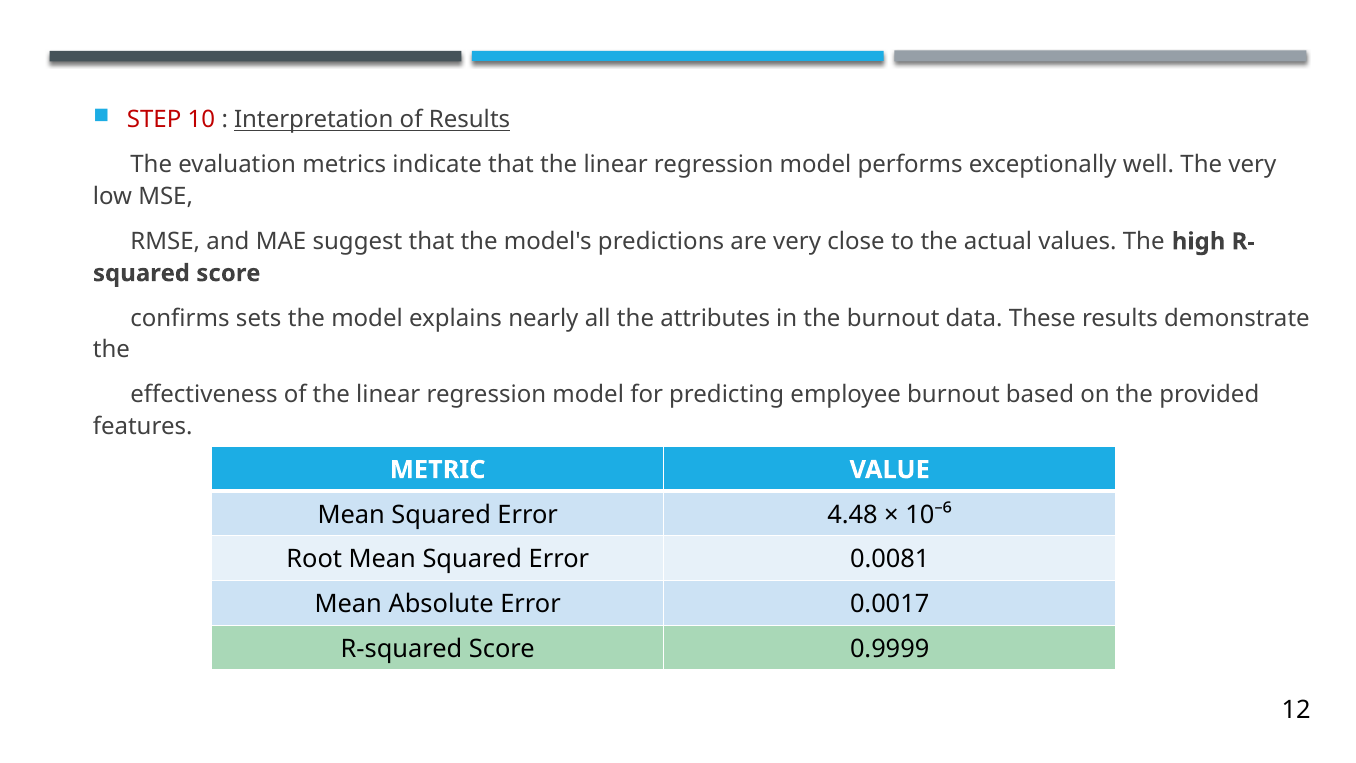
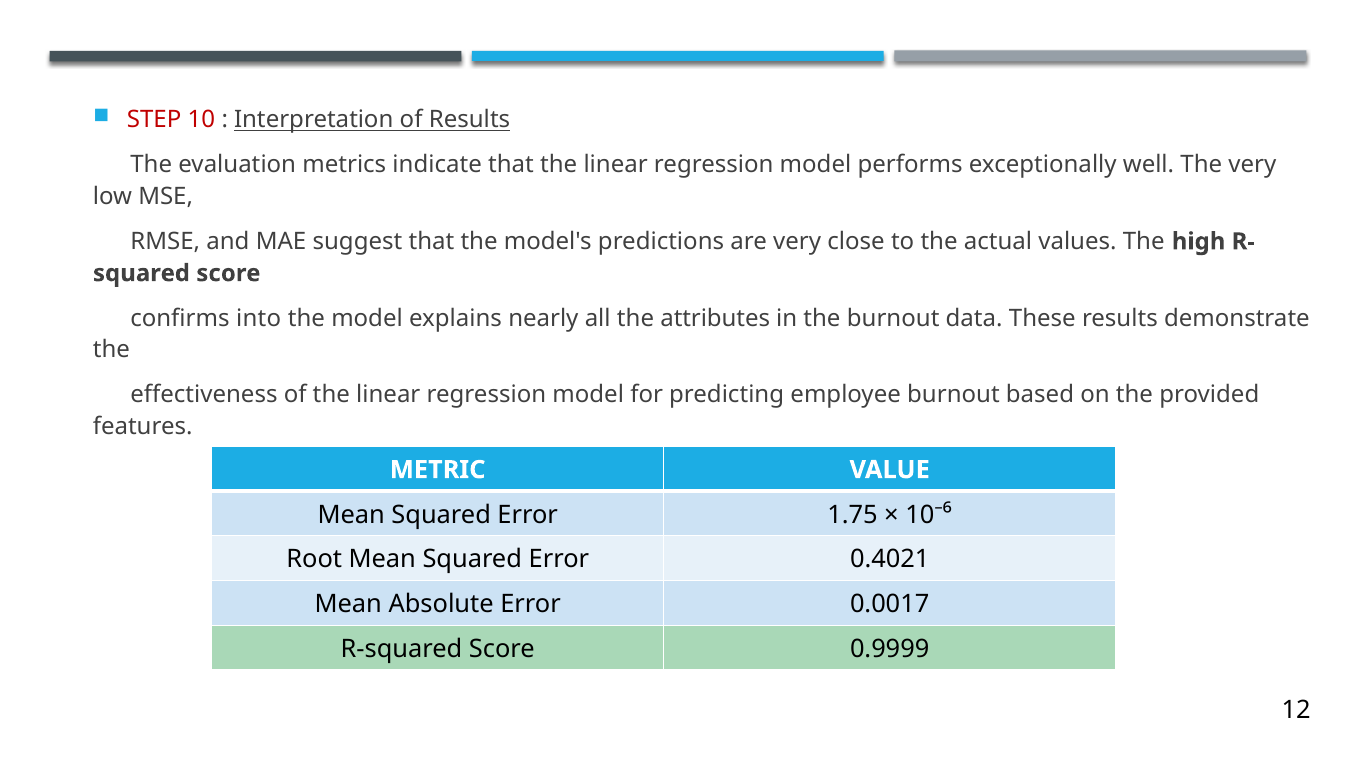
sets: sets -> into
4.48: 4.48 -> 1.75
0.0081: 0.0081 -> 0.4021
